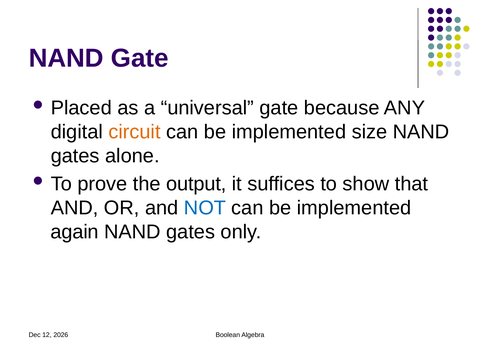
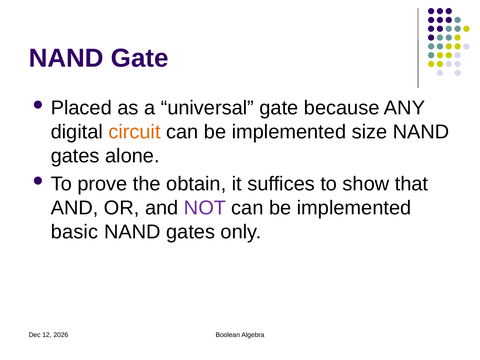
output: output -> obtain
NOT colour: blue -> purple
again: again -> basic
